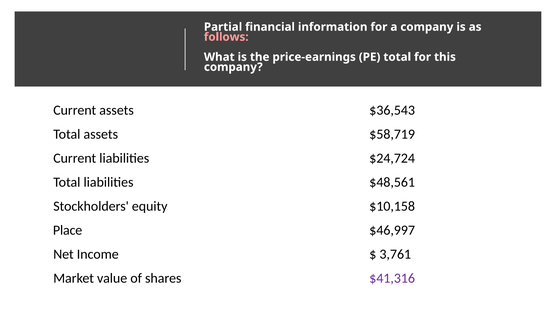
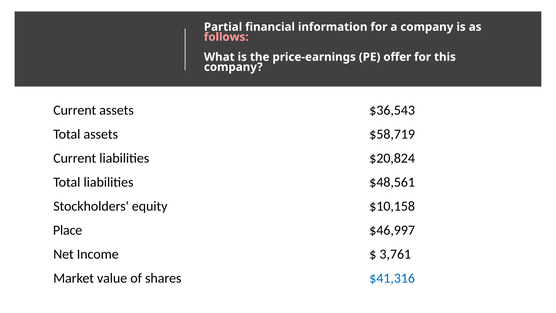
PE total: total -> offer
$24,724: $24,724 -> $20,824
$41,316 colour: purple -> blue
